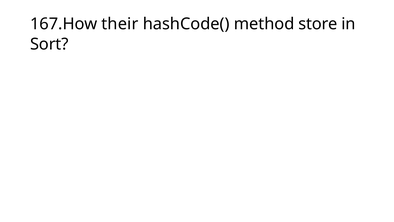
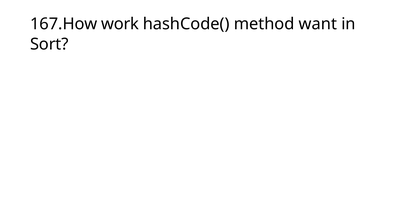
their: their -> work
store: store -> want
